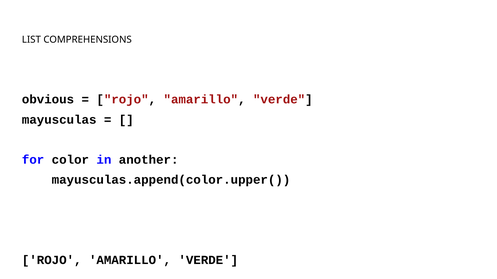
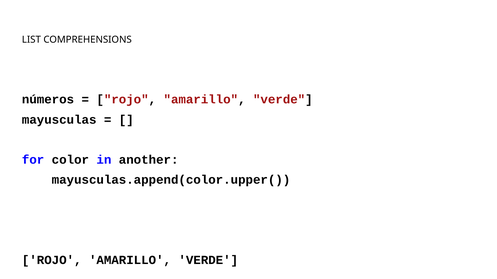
obvious: obvious -> números
